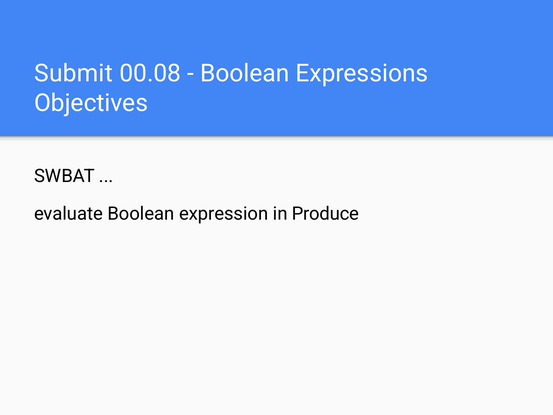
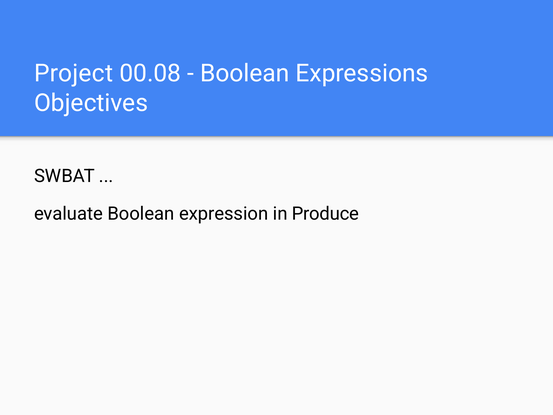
Submit: Submit -> Project
